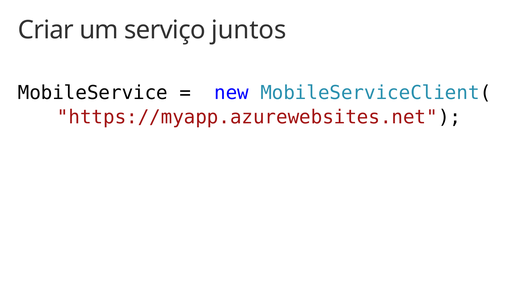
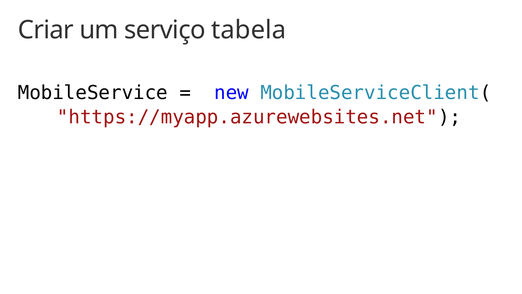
juntos: juntos -> tabela
